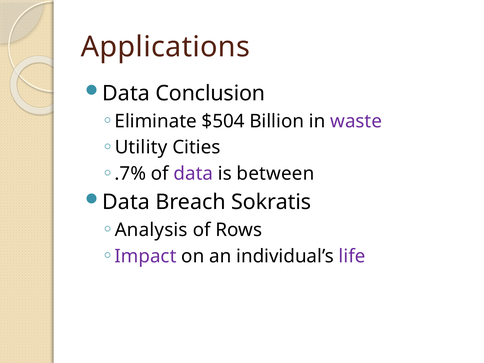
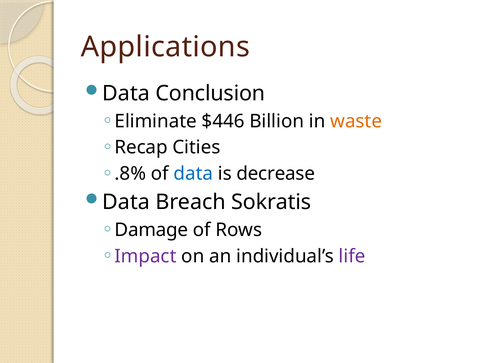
$504: $504 -> $446
waste colour: purple -> orange
Utility: Utility -> Recap
.7%: .7% -> .8%
data at (193, 174) colour: purple -> blue
between: between -> decrease
Analysis: Analysis -> Damage
